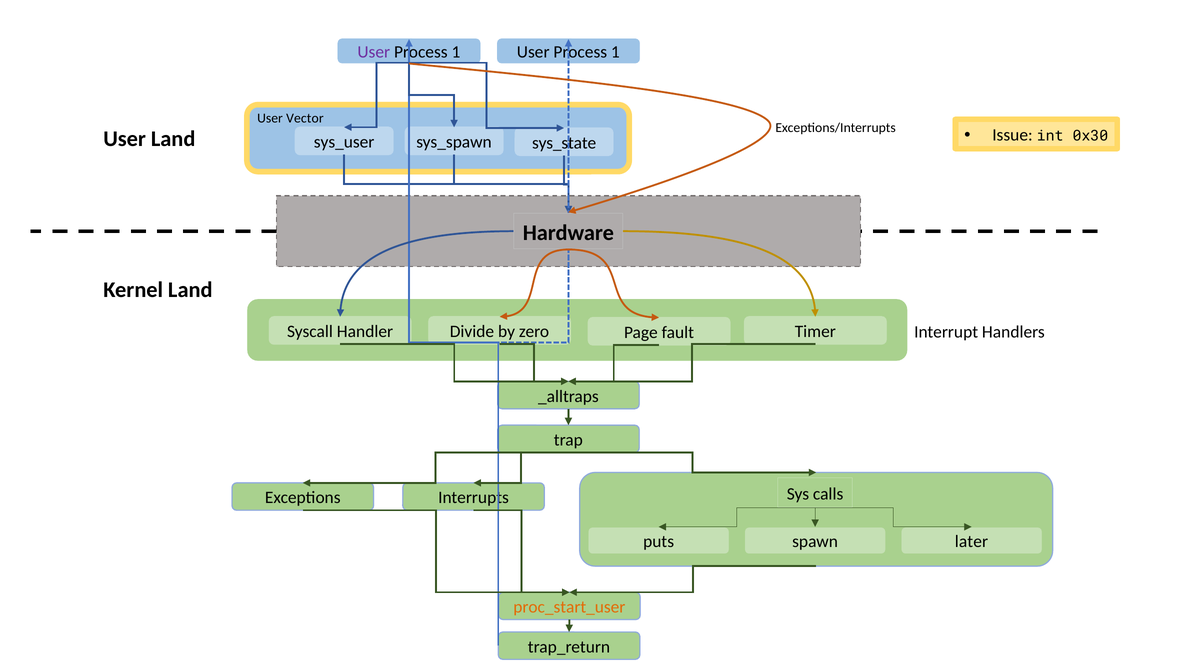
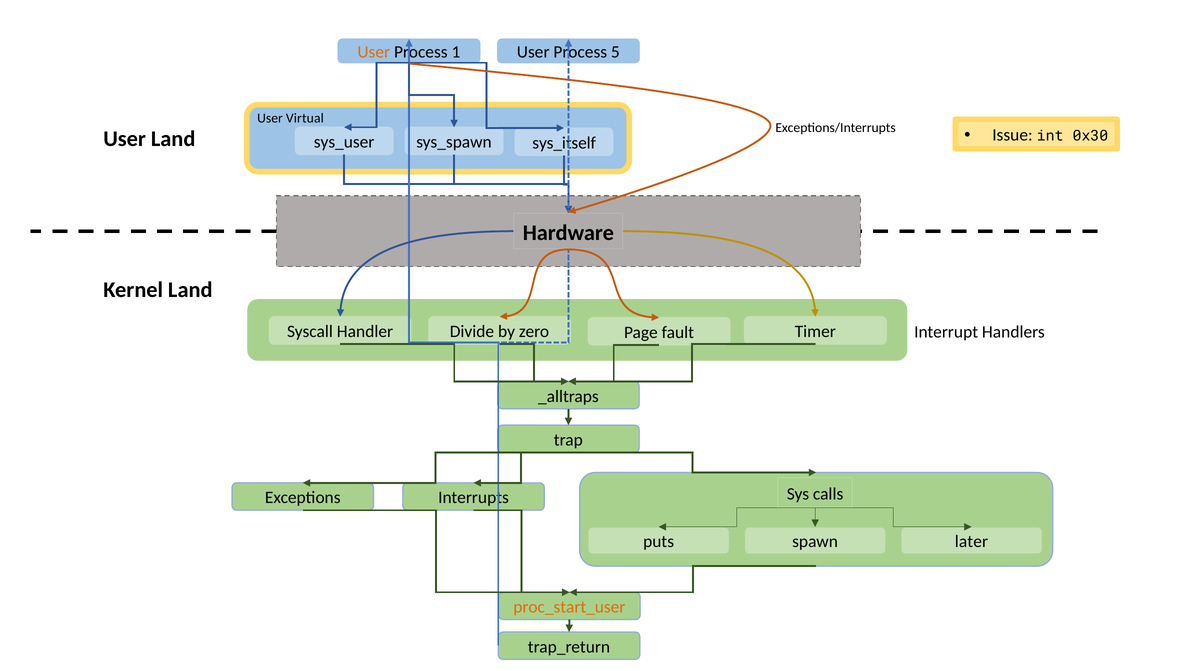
User at (374, 52) colour: purple -> orange
1 at (615, 52): 1 -> 5
Vector: Vector -> Virtual
sys_state: sys_state -> sys_itself
